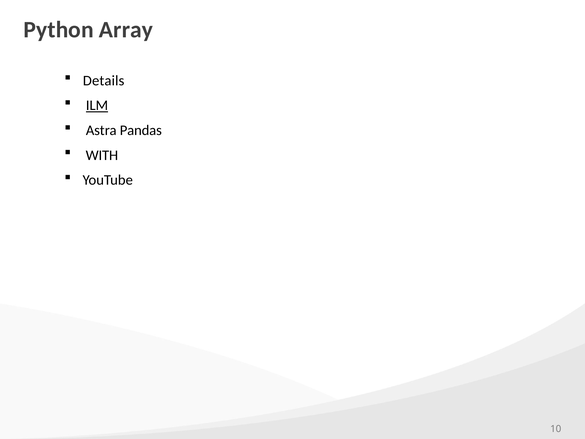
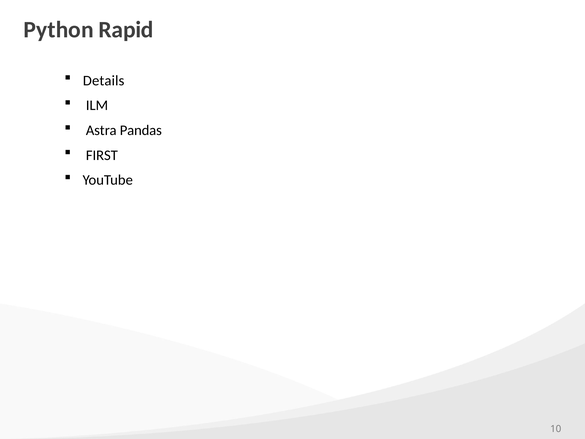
Array: Array -> Rapid
ILM underline: present -> none
WITH: WITH -> FIRST
